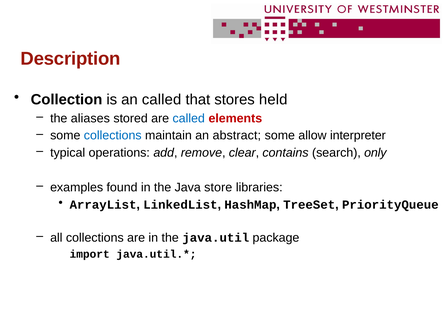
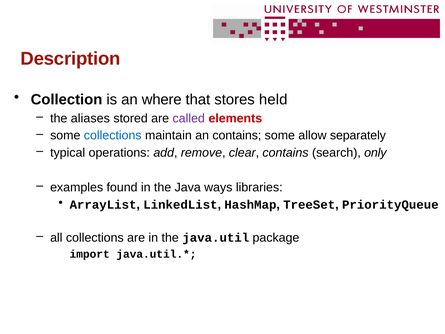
an called: called -> where
called at (189, 118) colour: blue -> purple
an abstract: abstract -> contains
interpreter: interpreter -> separately
store: store -> ways
